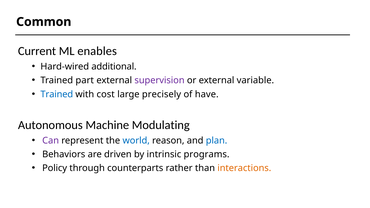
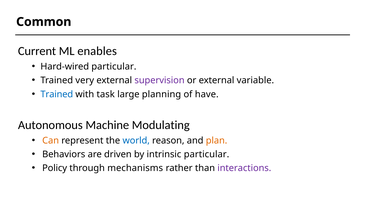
Hard-wired additional: additional -> particular
part: part -> very
cost: cost -> task
precisely: precisely -> planning
Can colour: purple -> orange
plan colour: blue -> orange
intrinsic programs: programs -> particular
counterparts: counterparts -> mechanisms
interactions colour: orange -> purple
